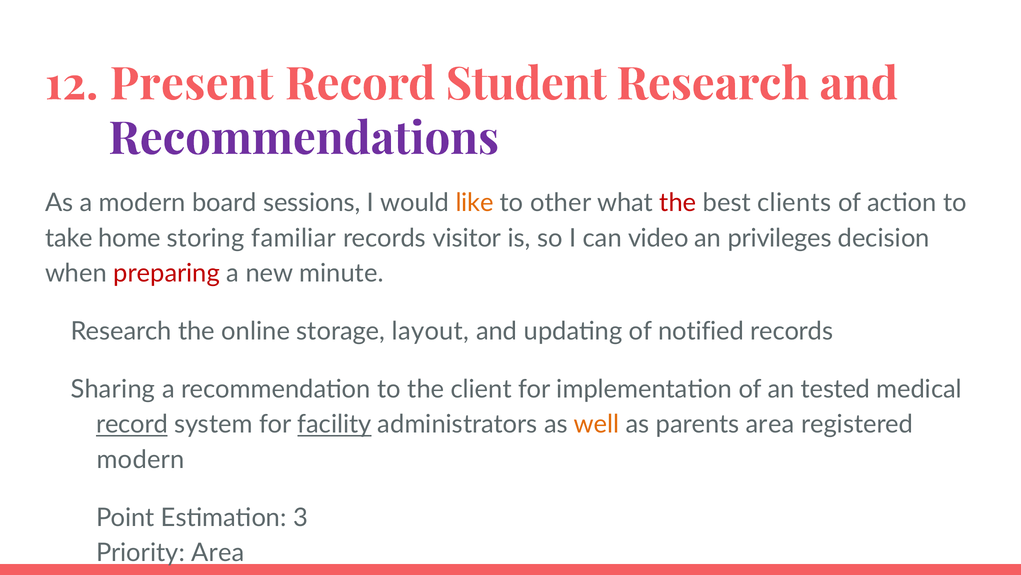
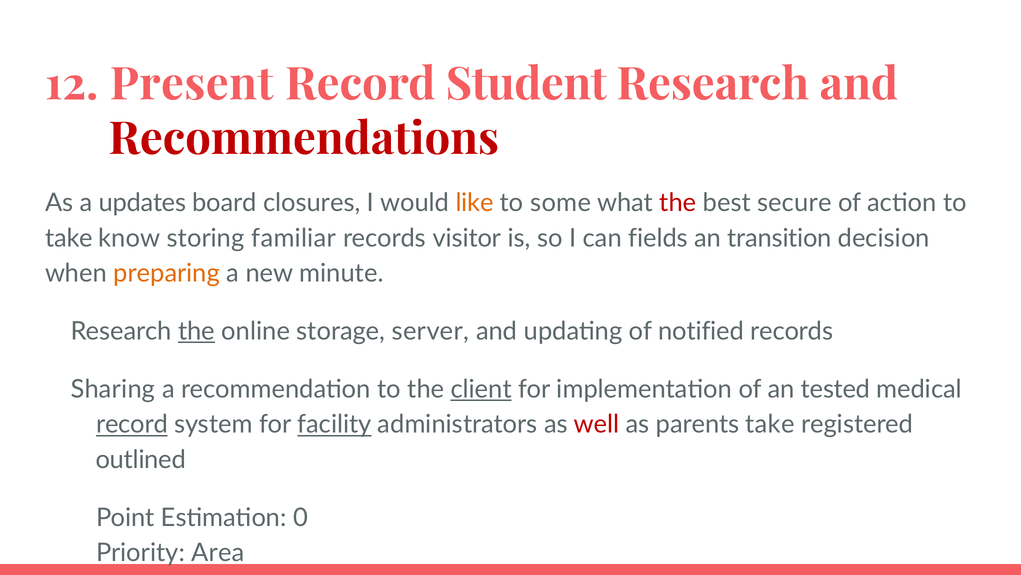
Recommendations colour: purple -> red
a modern: modern -> updates
sessions: sessions -> closures
other: other -> some
clients: clients -> secure
home: home -> know
video: video -> fields
privileges: privileges -> transition
preparing colour: red -> orange
the at (196, 331) underline: none -> present
layout: layout -> server
client underline: none -> present
well colour: orange -> red
parents area: area -> take
modern at (141, 459): modern -> outlined
3: 3 -> 0
